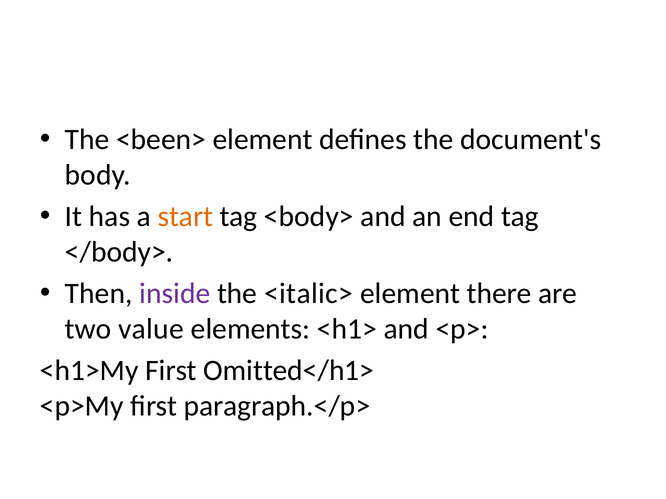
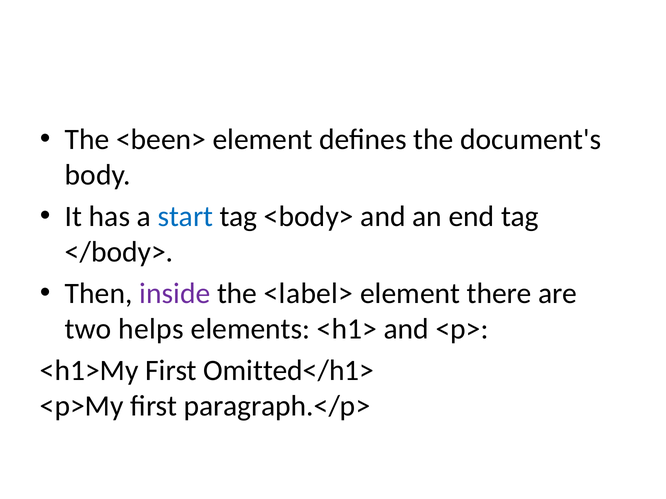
start colour: orange -> blue
<italic>: <italic> -> <label>
value: value -> helps
